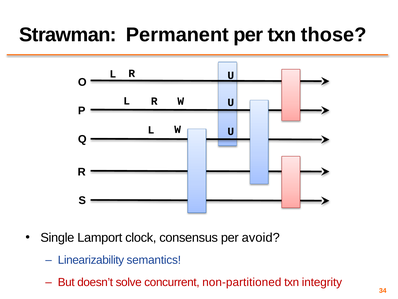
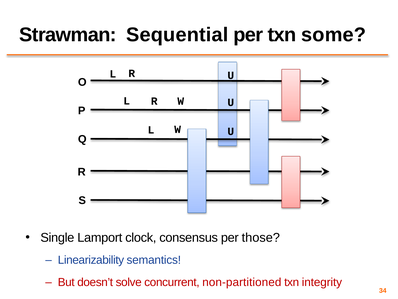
Permanent: Permanent -> Sequential
those: those -> some
avoid: avoid -> those
